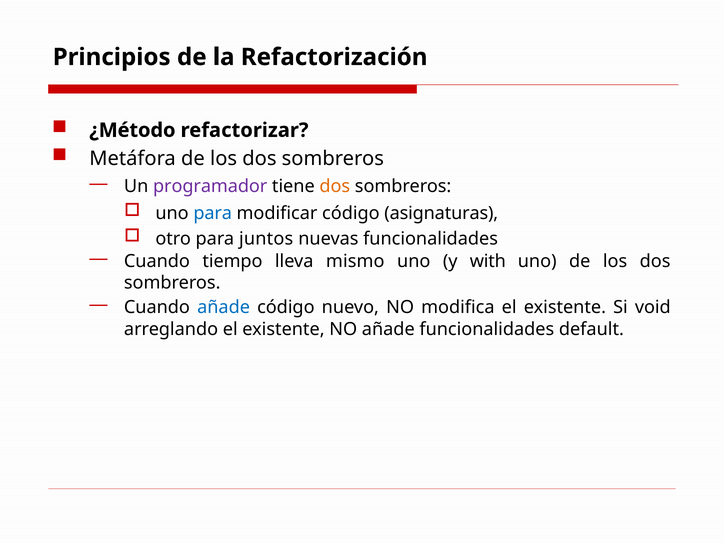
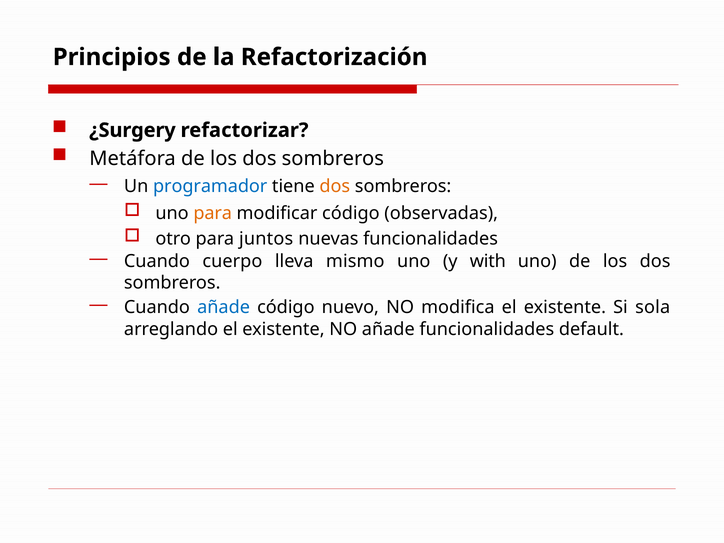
¿Método: ¿Método -> ¿Surgery
programador colour: purple -> blue
para at (213, 213) colour: blue -> orange
asignaturas: asignaturas -> observadas
tiempo: tiempo -> cuerpo
void: void -> sola
